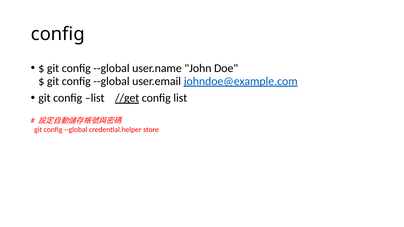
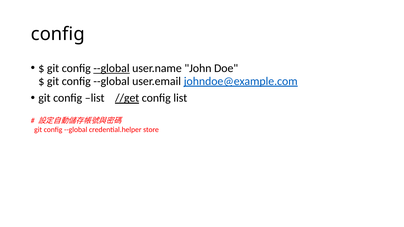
--global at (111, 68) underline: none -> present
